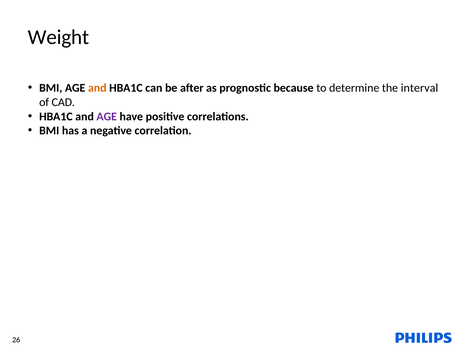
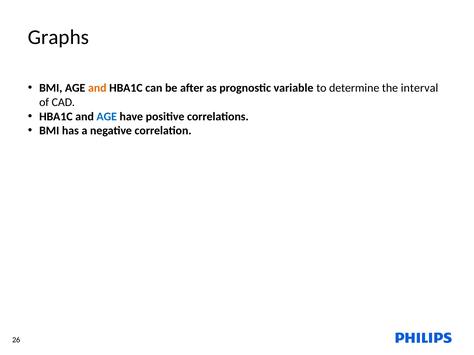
Weight: Weight -> Graphs
because: because -> variable
AGE at (107, 117) colour: purple -> blue
